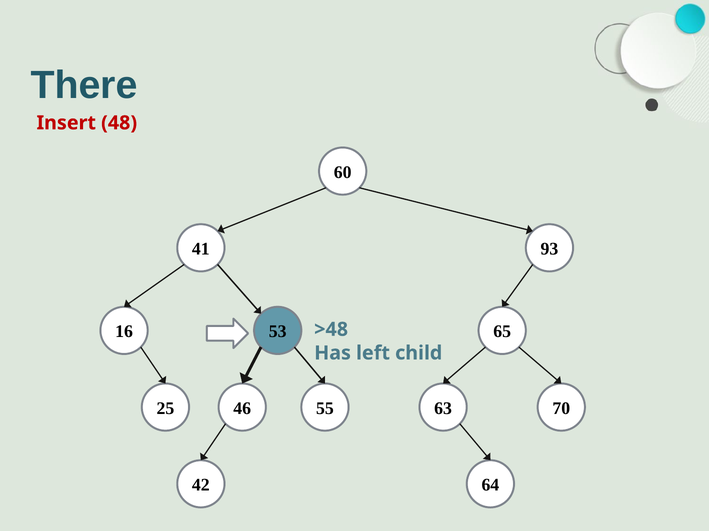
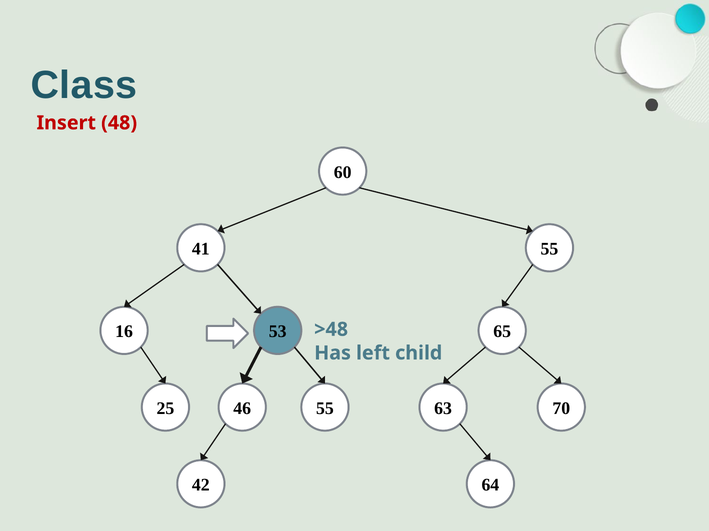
There: There -> Class
41 93: 93 -> 55
